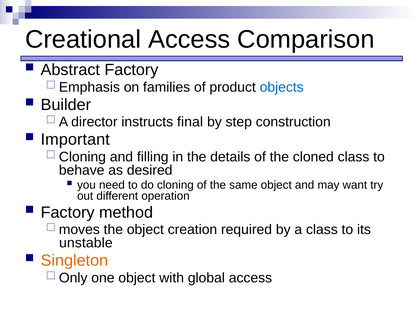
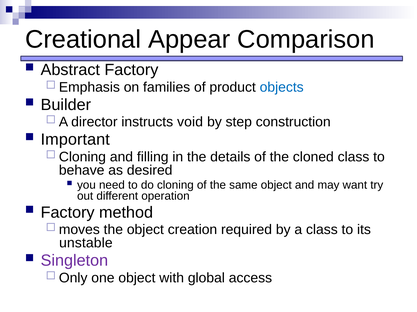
Creational Access: Access -> Appear
final: final -> void
Singleton colour: orange -> purple
